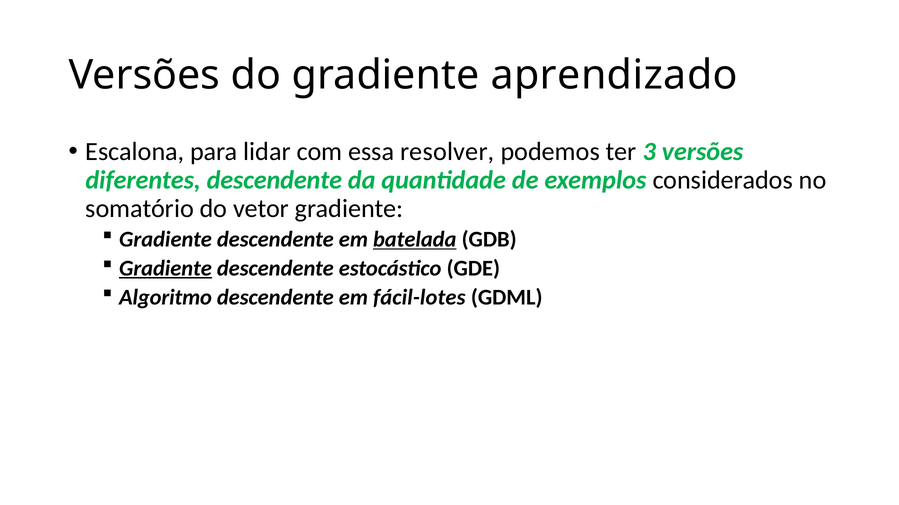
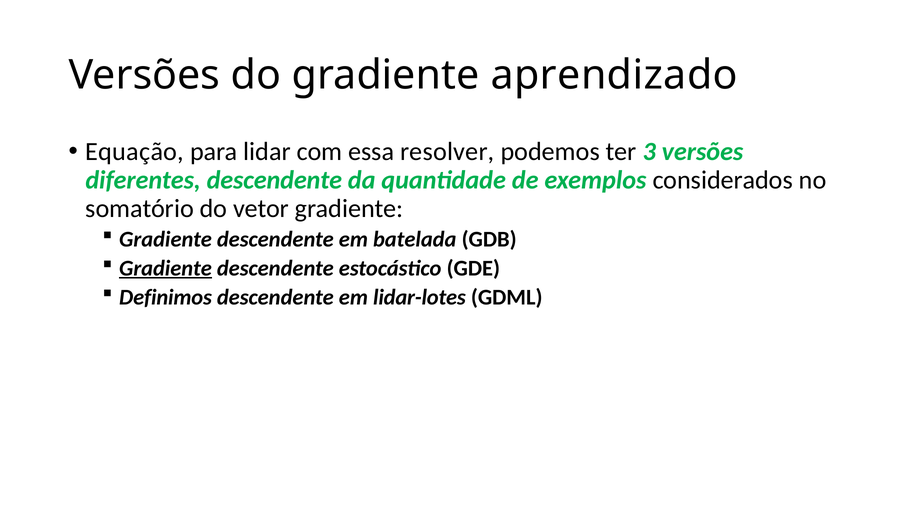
Escalona: Escalona -> Equação
batelada underline: present -> none
Algoritmo: Algoritmo -> Definimos
fácil-lotes: fácil-lotes -> lidar-lotes
